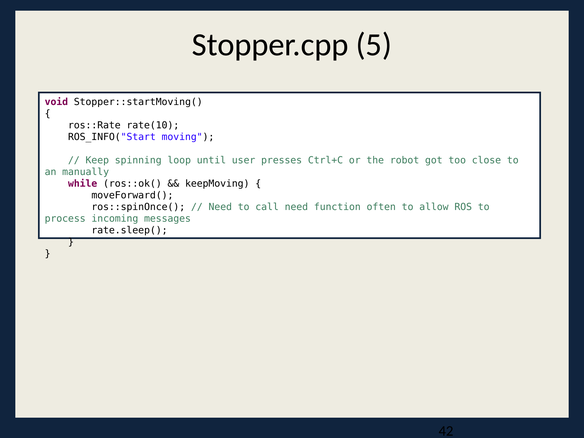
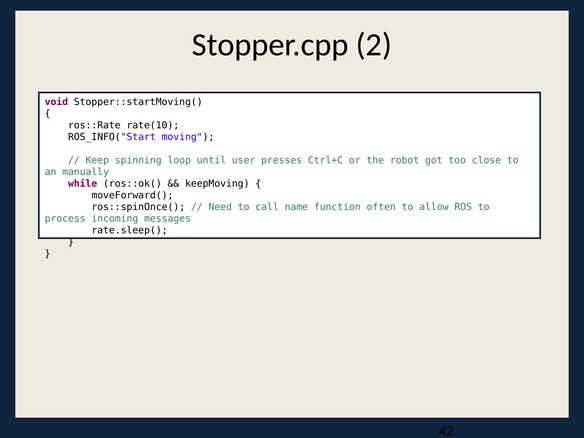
5: 5 -> 2
call need: need -> name
